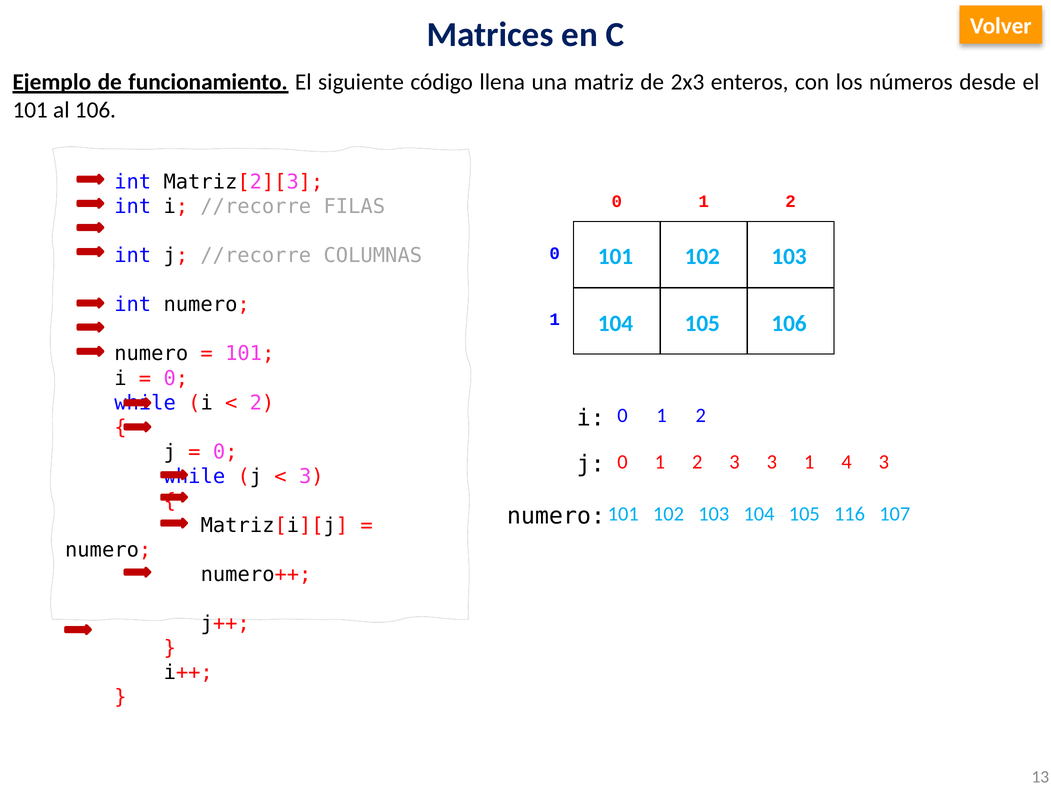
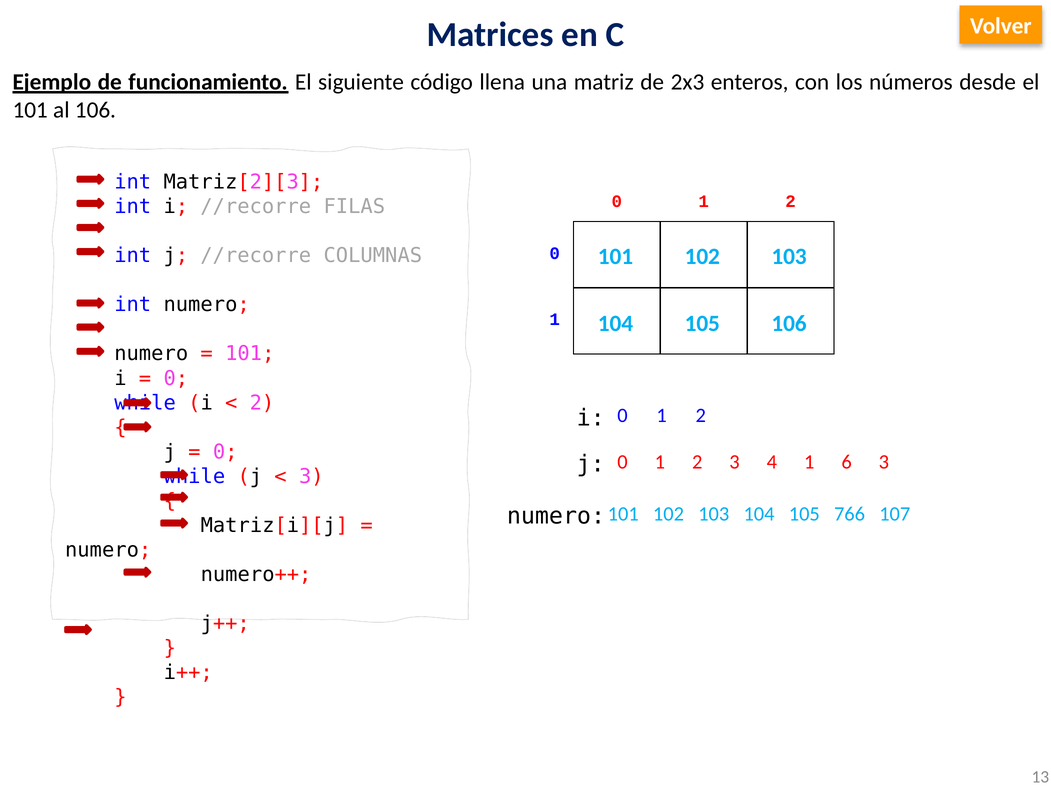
3 3: 3 -> 4
4: 4 -> 6
116: 116 -> 766
